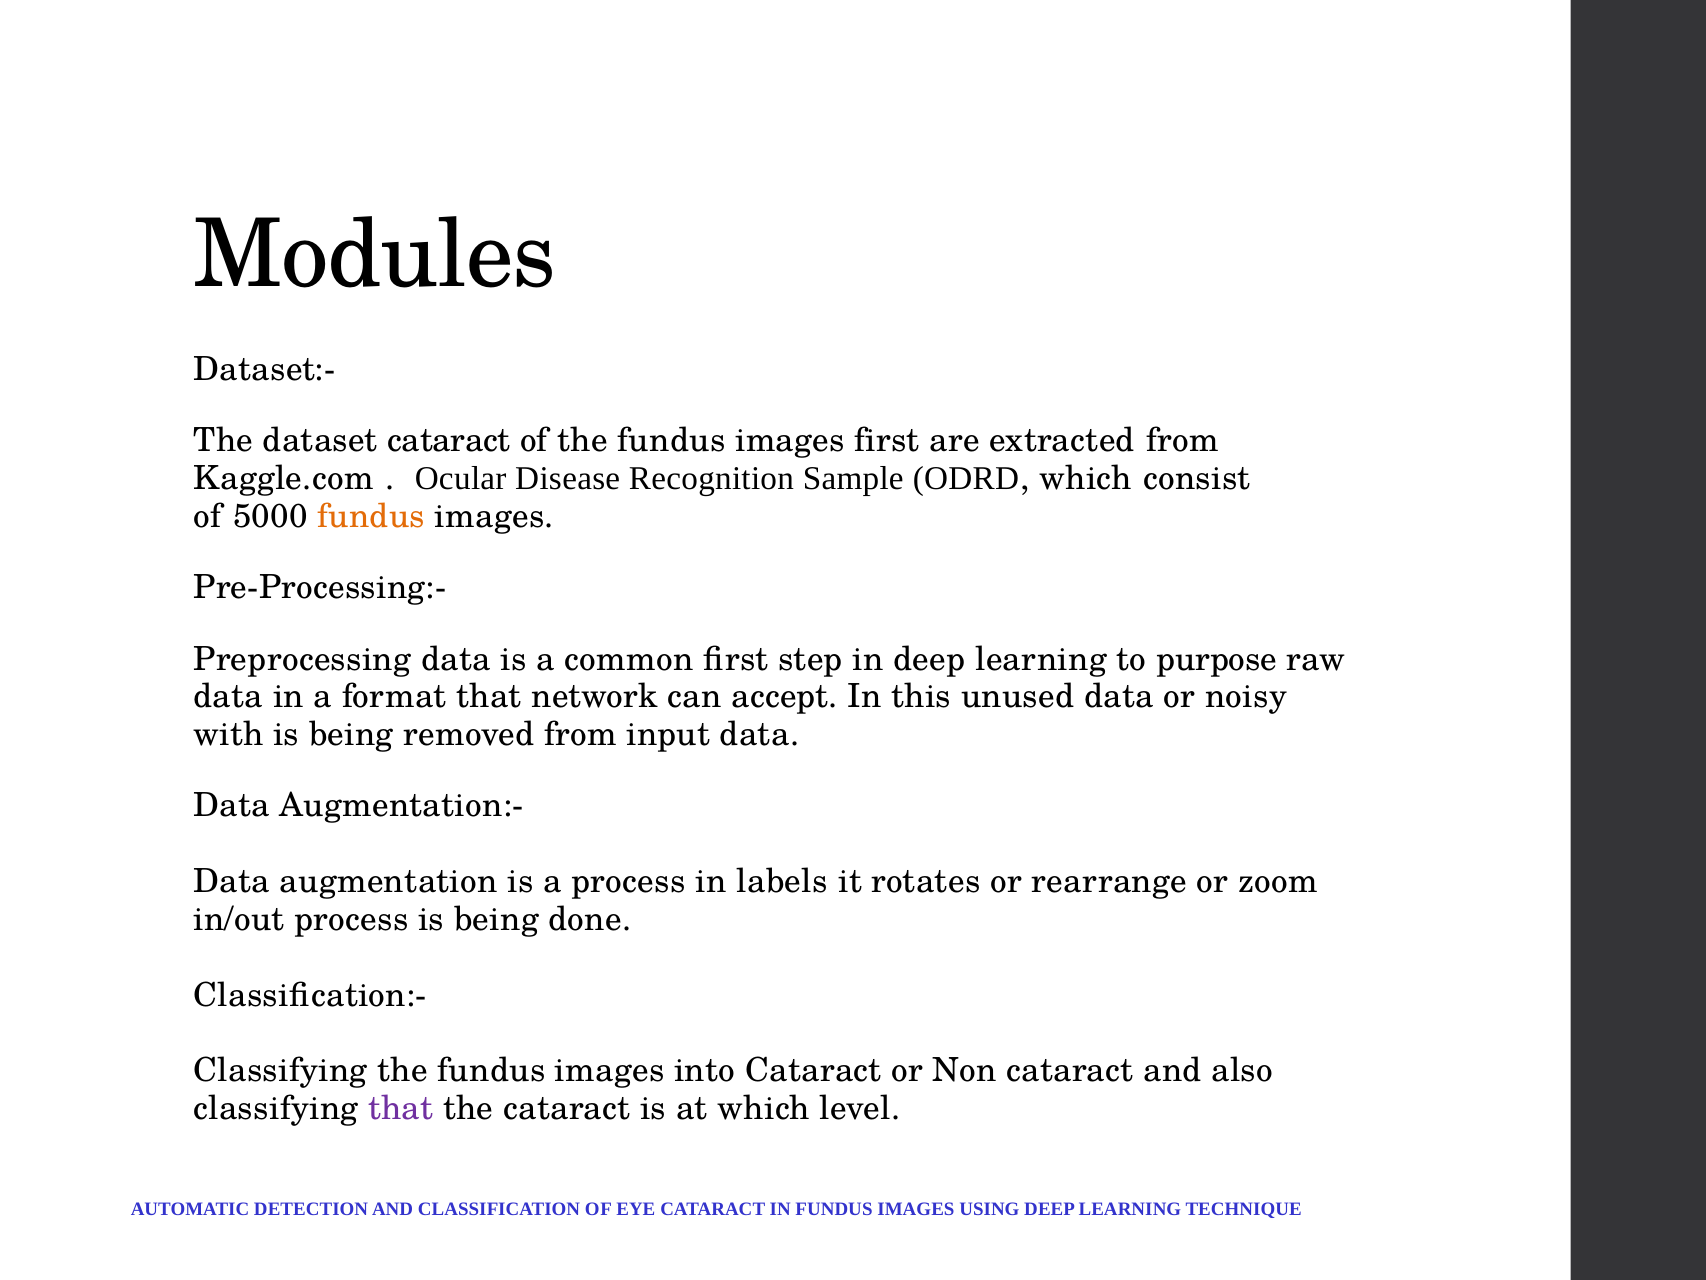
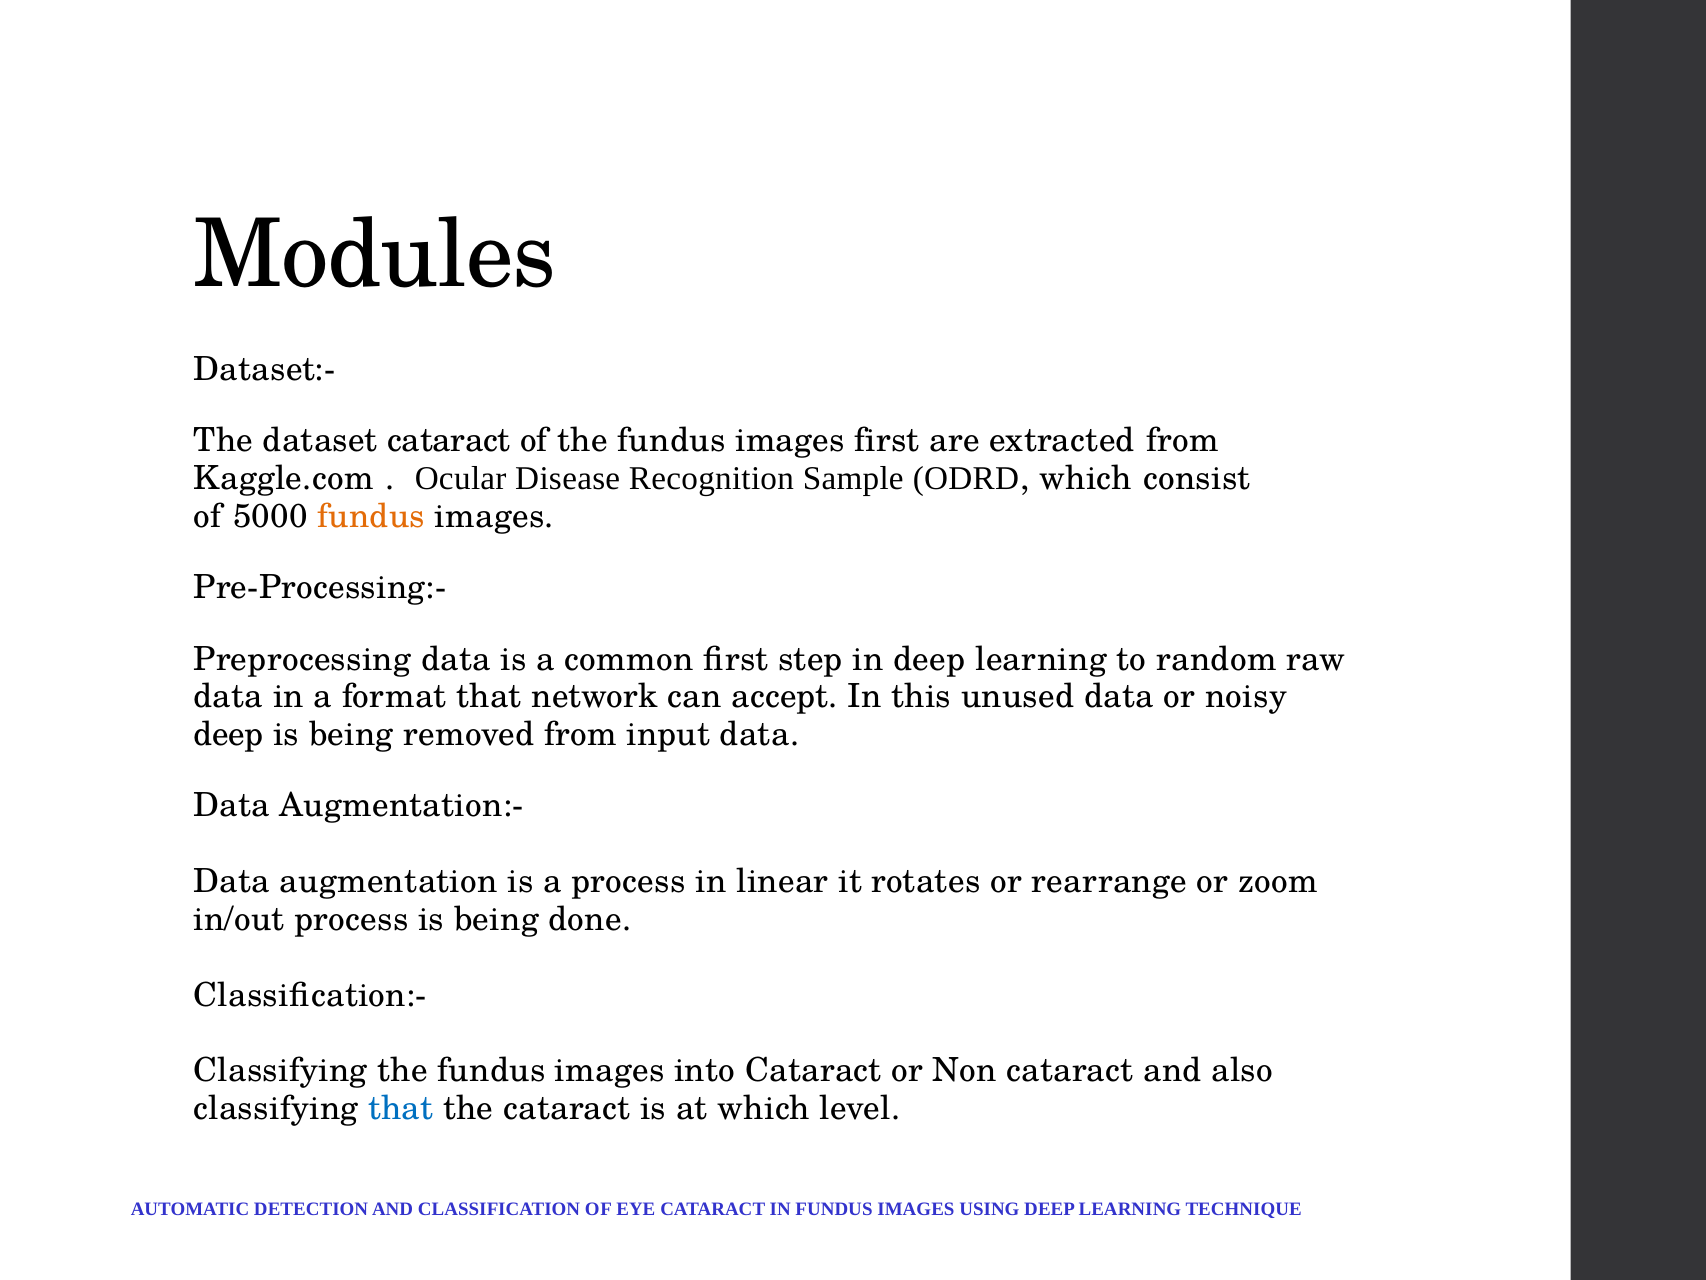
purpose: purpose -> random
with at (228, 735): with -> deep
labels: labels -> linear
that at (401, 1108) colour: purple -> blue
